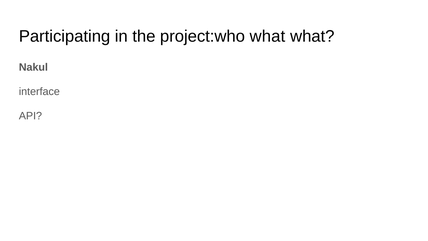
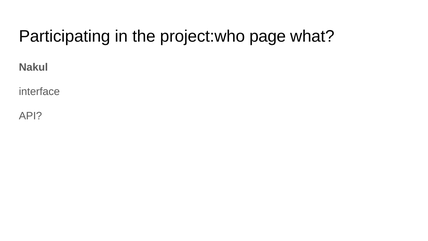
project:who what: what -> page
